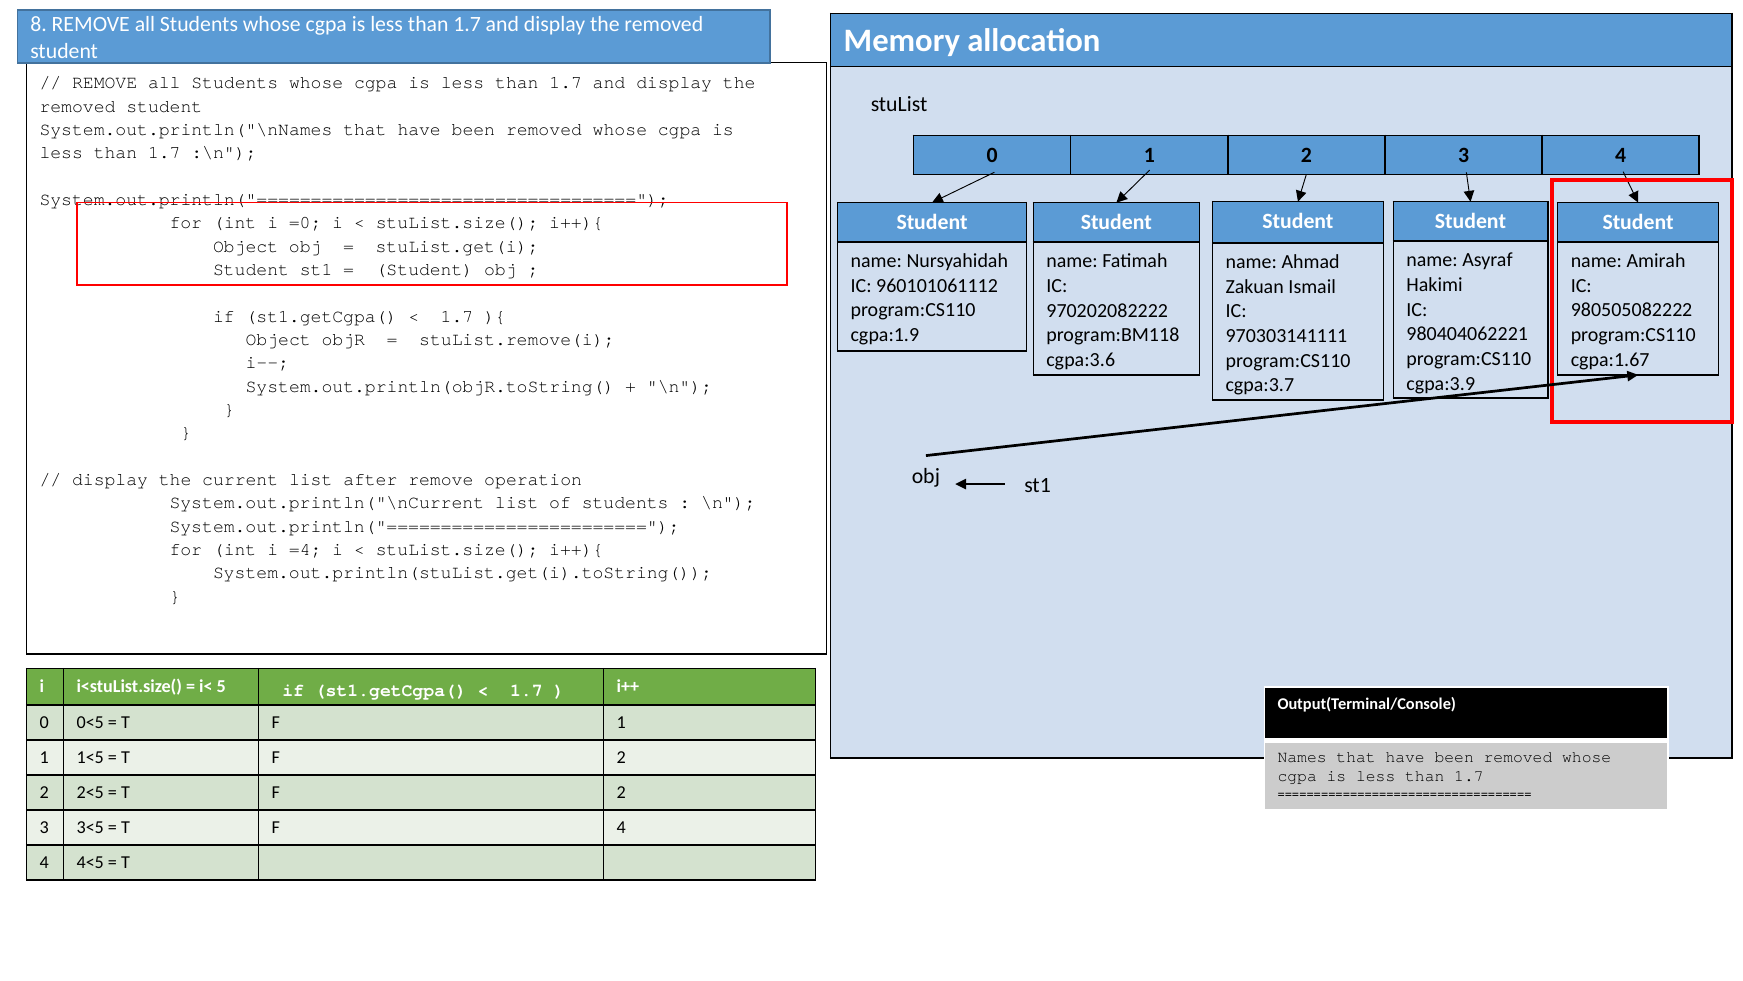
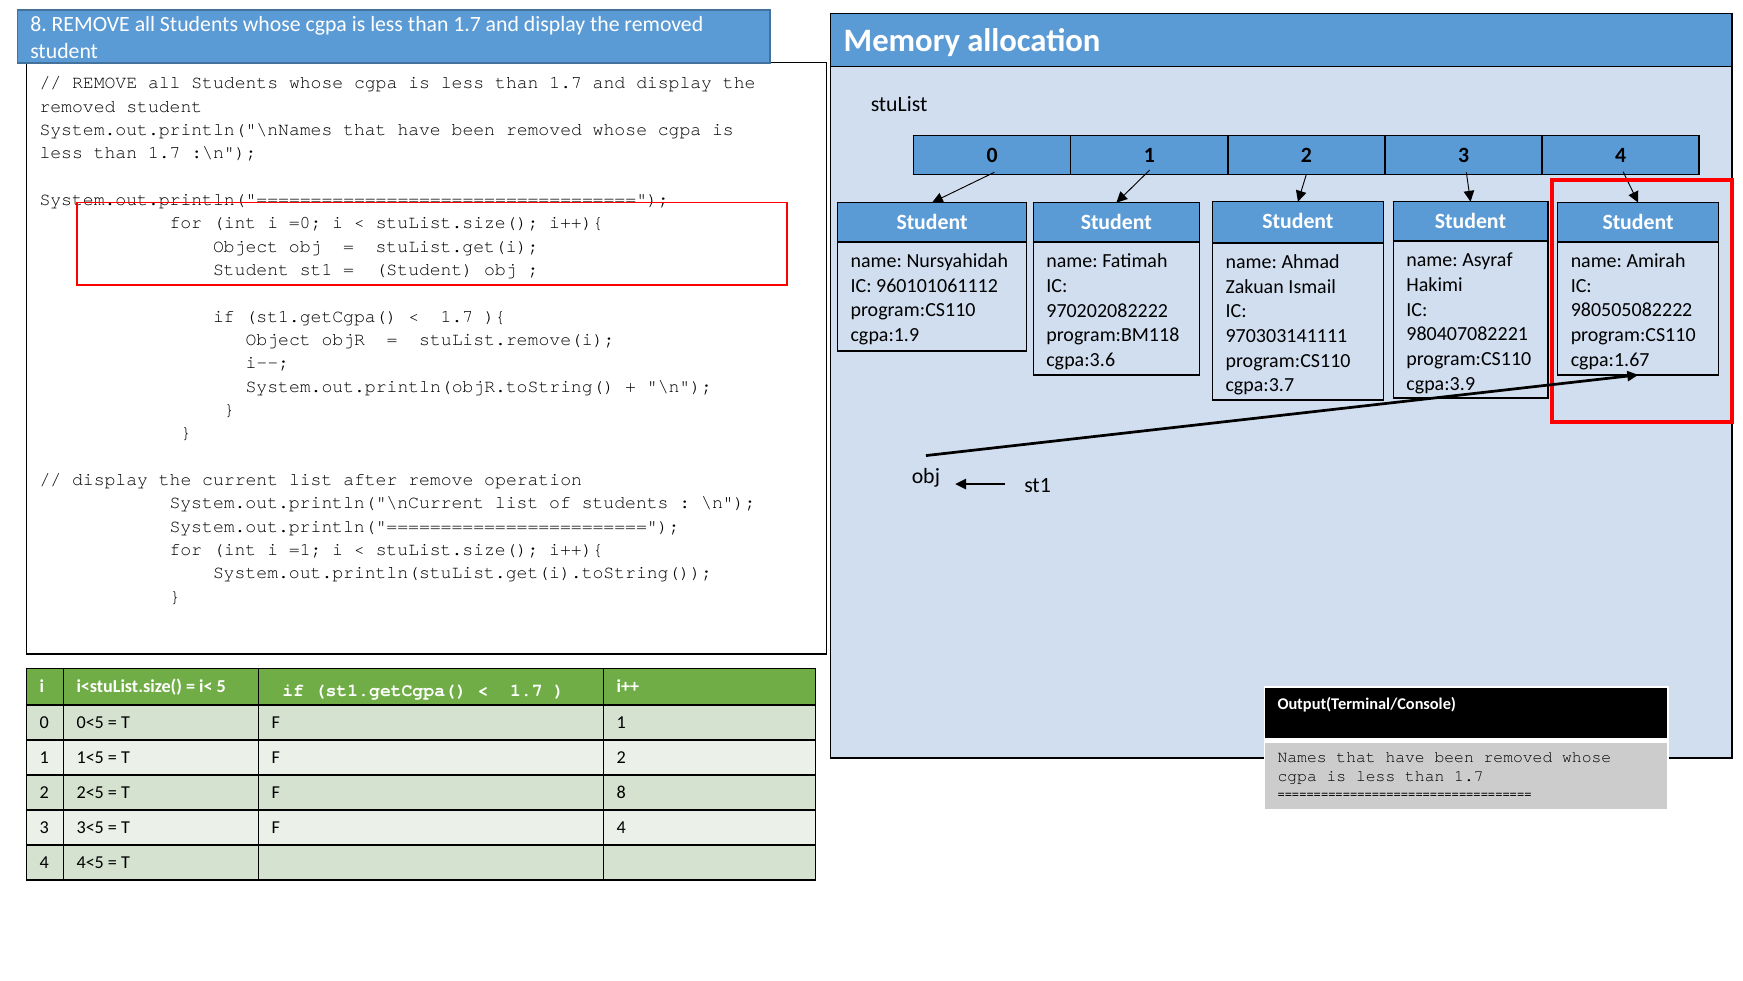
980404062221: 980404062221 -> 980407082221
=4: =4 -> =1
2 at (621, 792): 2 -> 8
